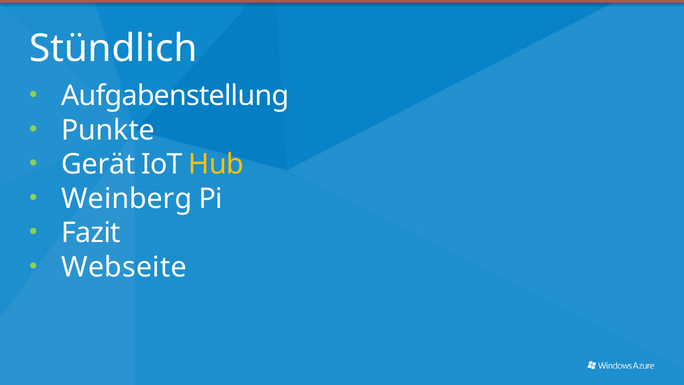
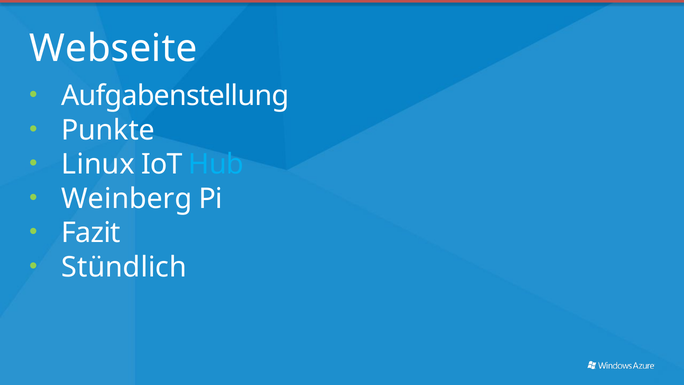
Stündlich: Stündlich -> Webseite
Gerät: Gerät -> Linux
Hub colour: yellow -> light blue
Webseite: Webseite -> Stündlich
